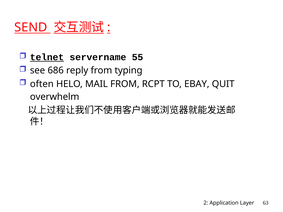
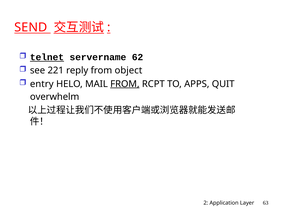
55: 55 -> 62
686: 686 -> 221
typing: typing -> object
often: often -> entry
FROM at (125, 84) underline: none -> present
EBAY: EBAY -> APPS
